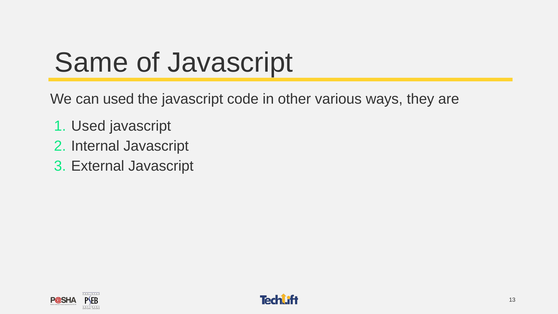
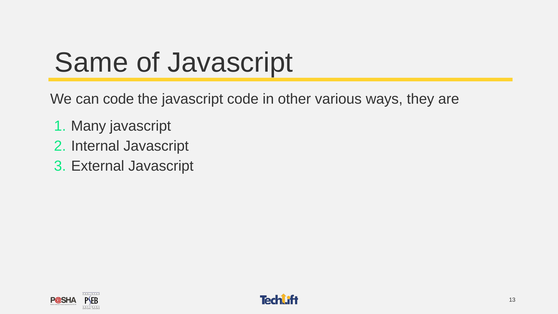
can used: used -> code
Used at (88, 126): Used -> Many
